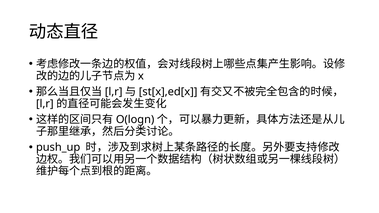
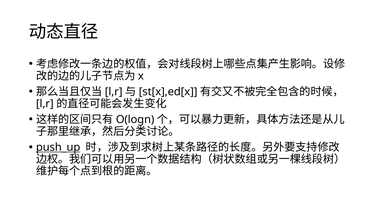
push_up underline: none -> present
